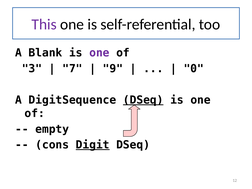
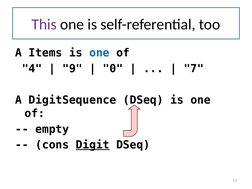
Blank: Blank -> Items
one at (99, 53) colour: purple -> blue
3: 3 -> 4
7: 7 -> 9
9: 9 -> 0
0: 0 -> 7
DSeq at (143, 100) underline: present -> none
